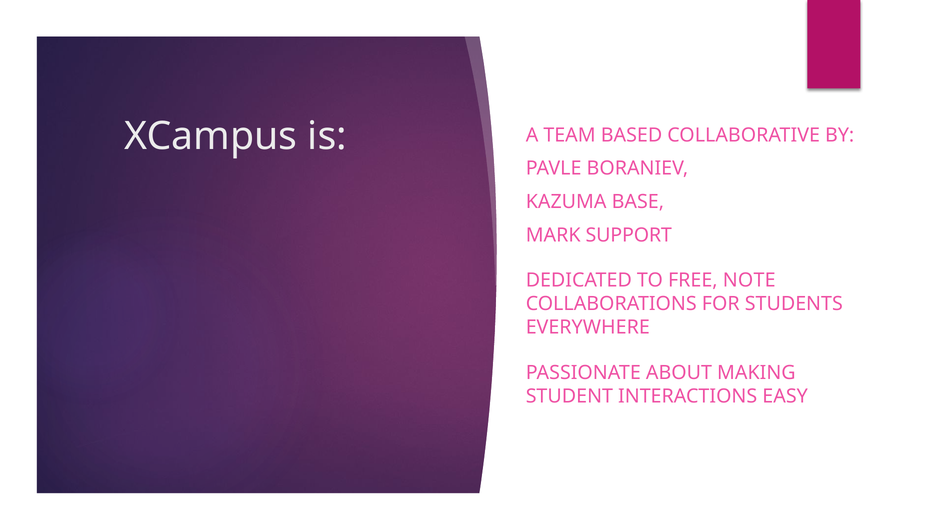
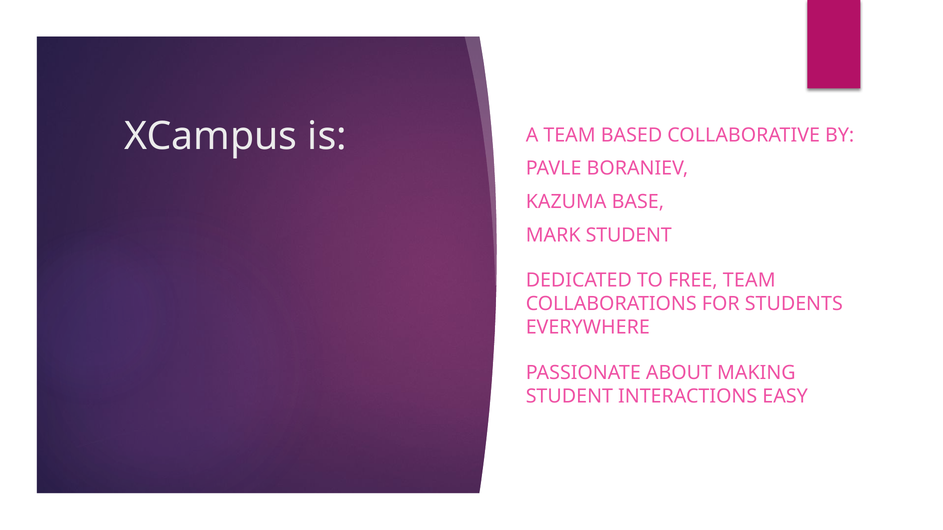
MARK SUPPORT: SUPPORT -> STUDENT
FREE NOTE: NOTE -> TEAM
